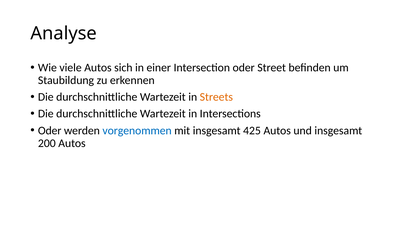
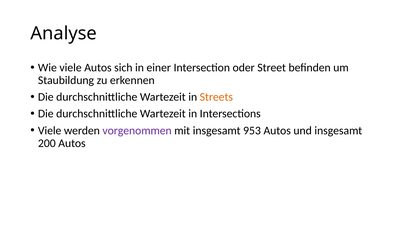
Oder at (50, 131): Oder -> Viele
vorgenommen colour: blue -> purple
425: 425 -> 953
